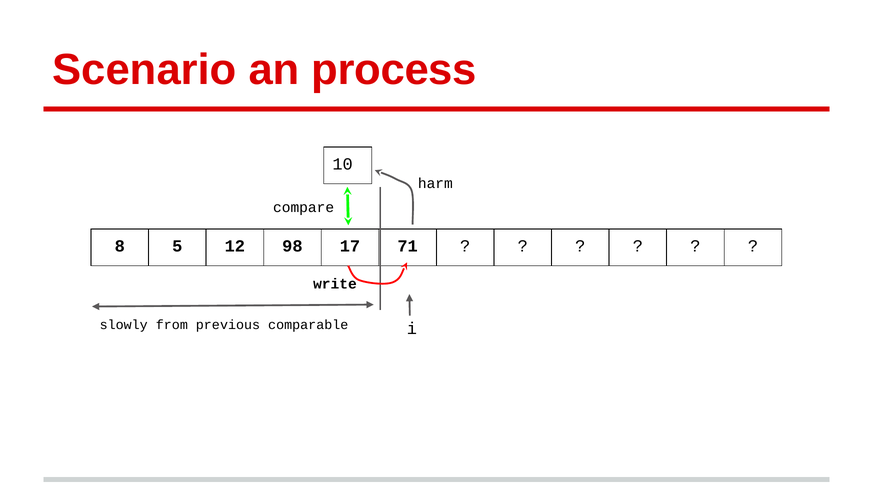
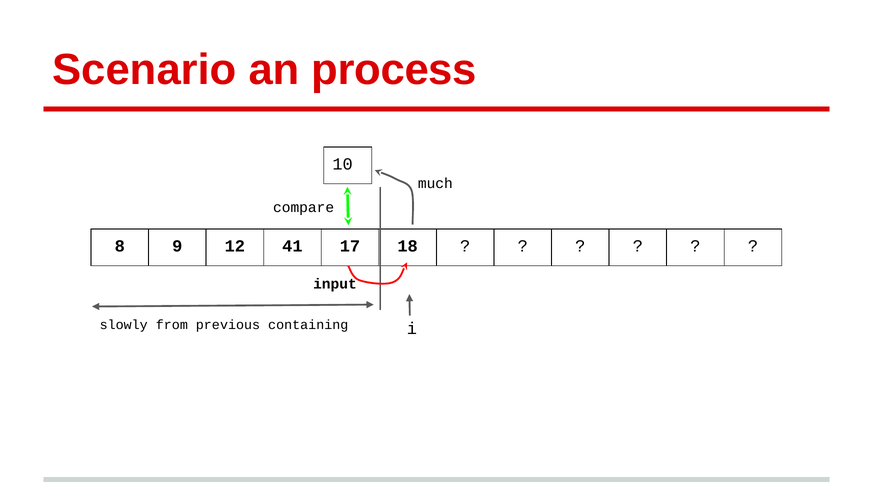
harm: harm -> much
5: 5 -> 9
98: 98 -> 41
71: 71 -> 18
write: write -> input
comparable: comparable -> containing
